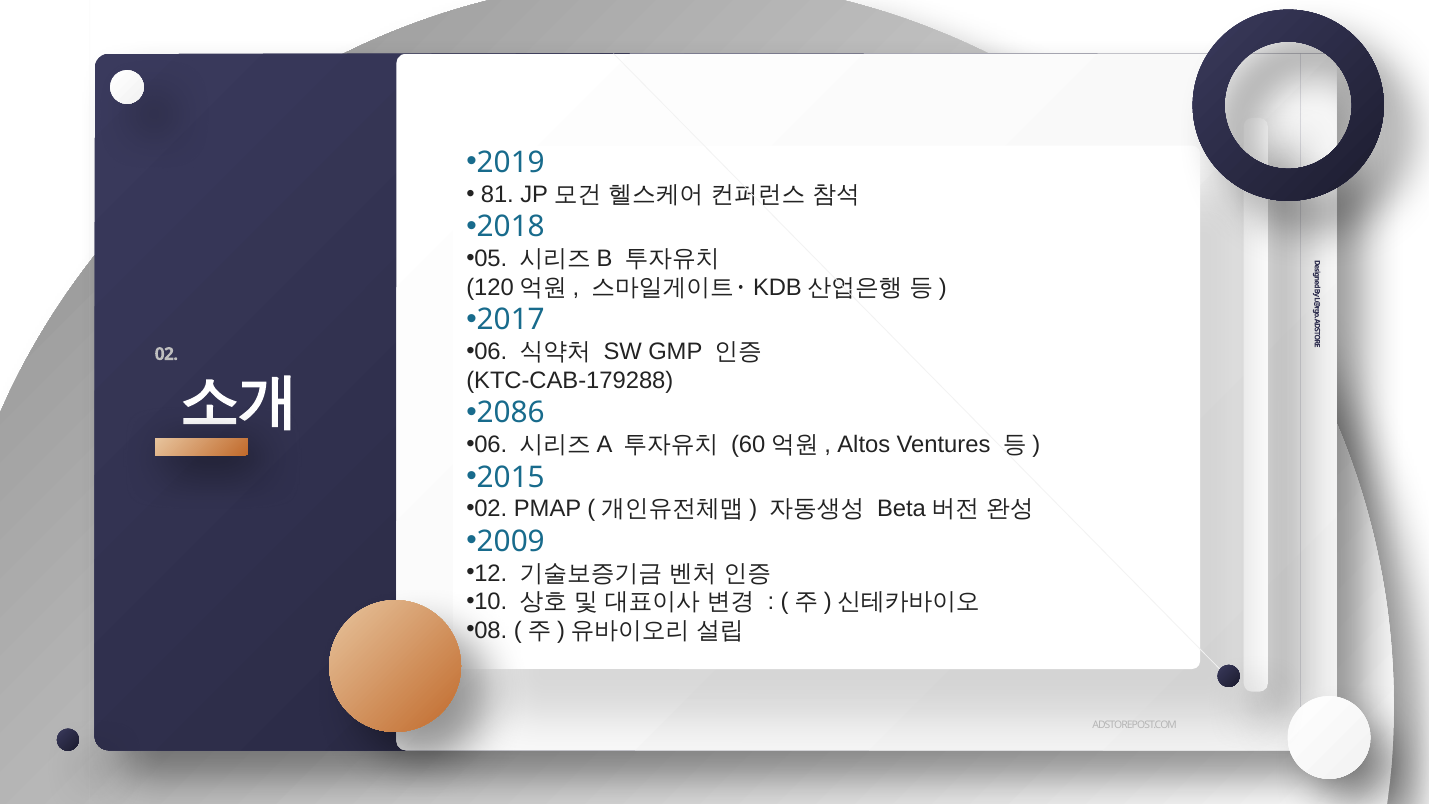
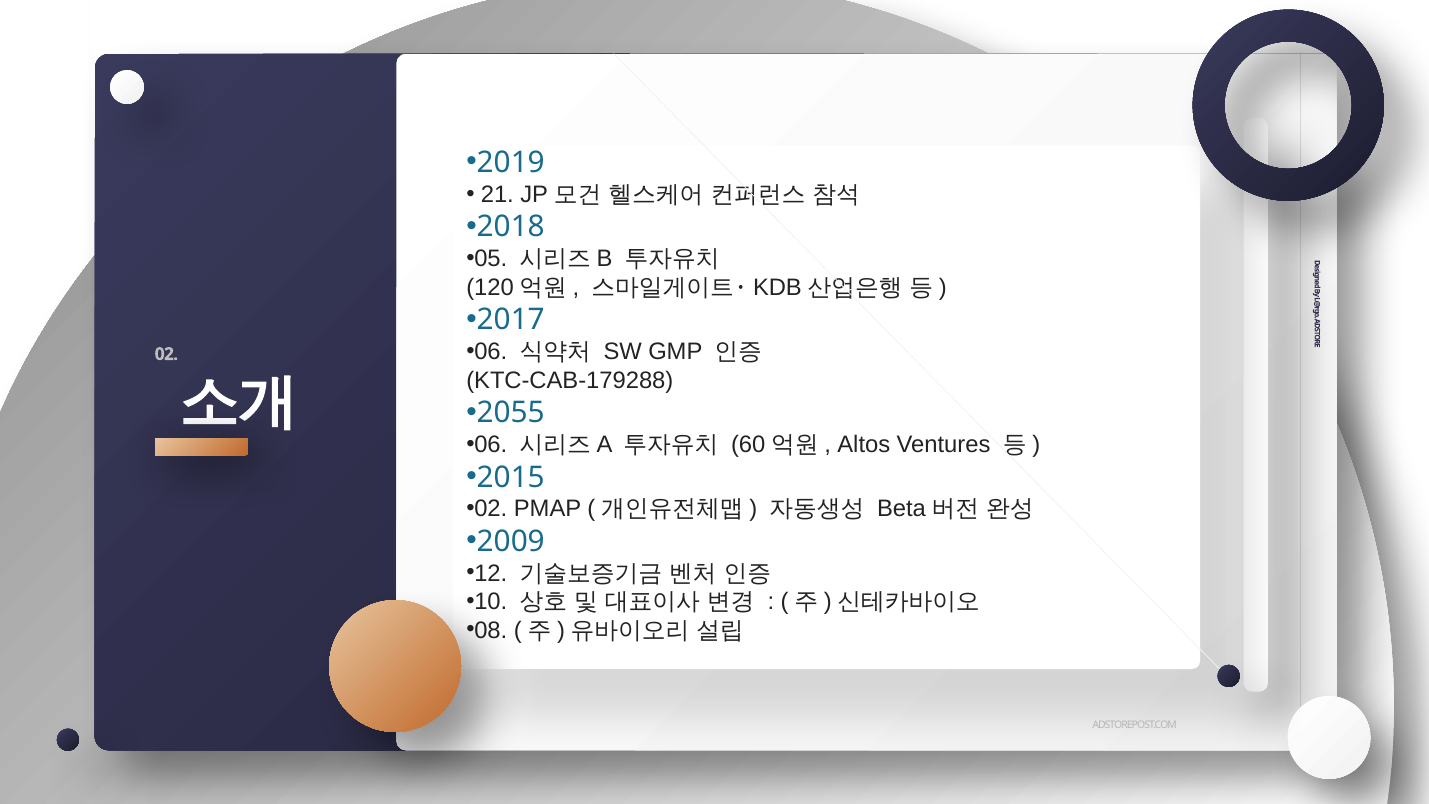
81: 81 -> 21
2086: 2086 -> 2055
